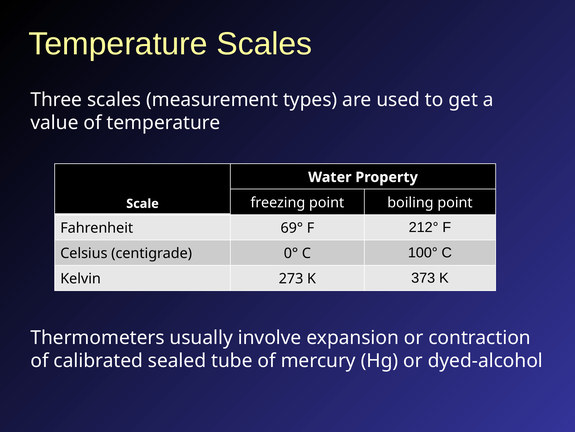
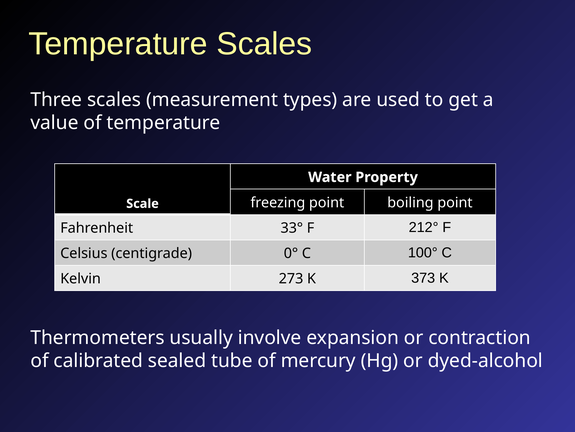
69°: 69° -> 33°
